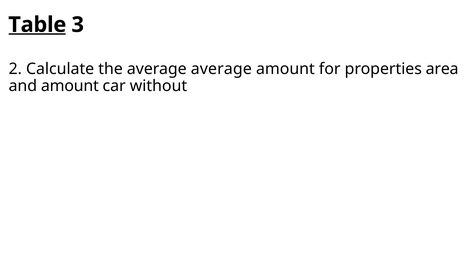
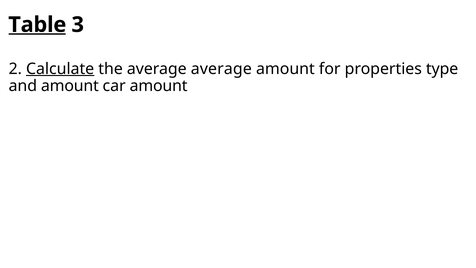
Calculate underline: none -> present
area: area -> type
car without: without -> amount
